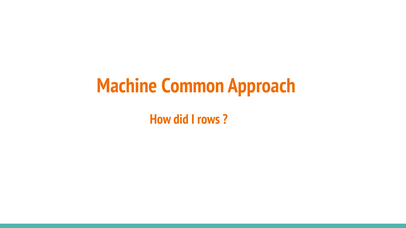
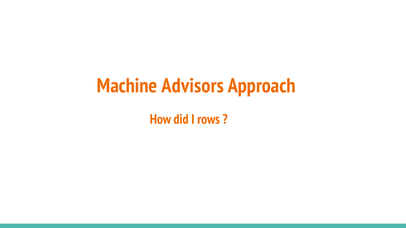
Common: Common -> Advisors
